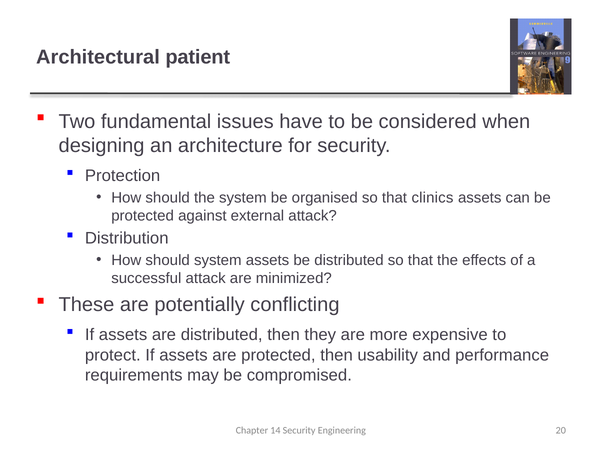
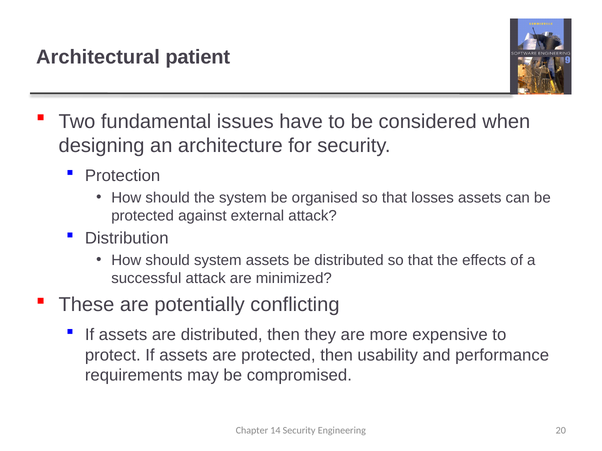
clinics: clinics -> losses
